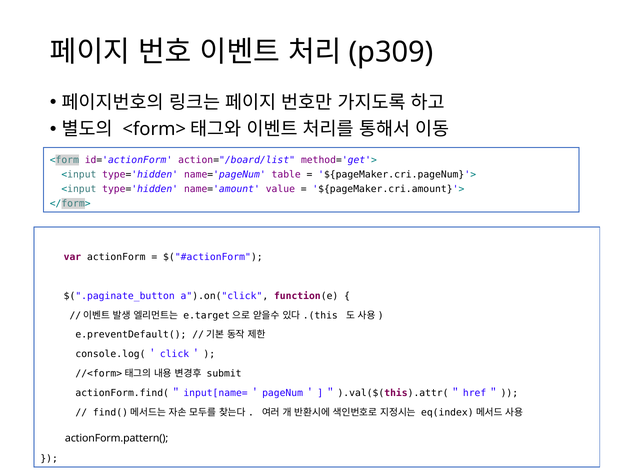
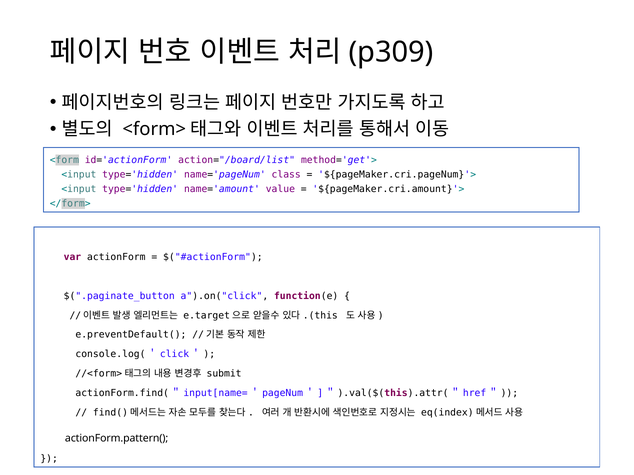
table: table -> class
